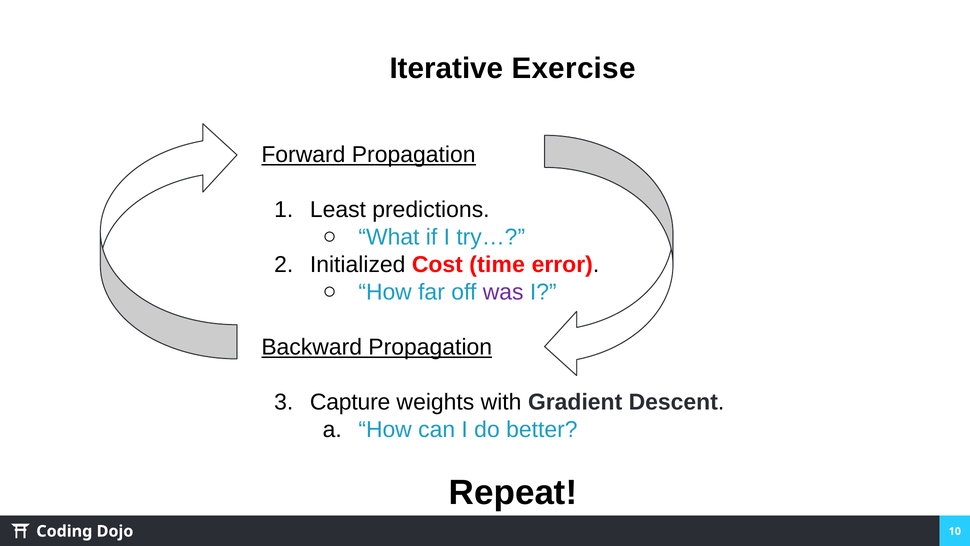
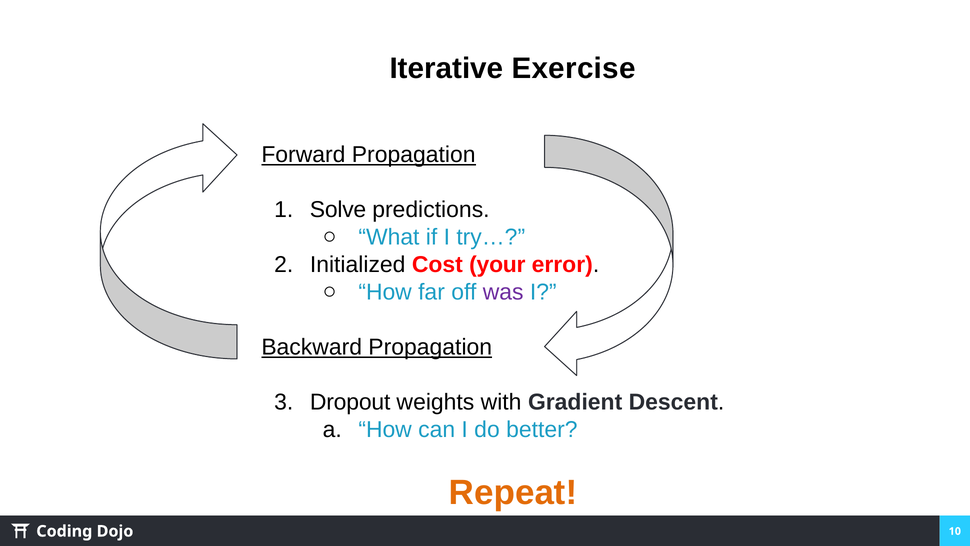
Least: Least -> Solve
time: time -> your
Capture: Capture -> Dropout
Repeat colour: black -> orange
